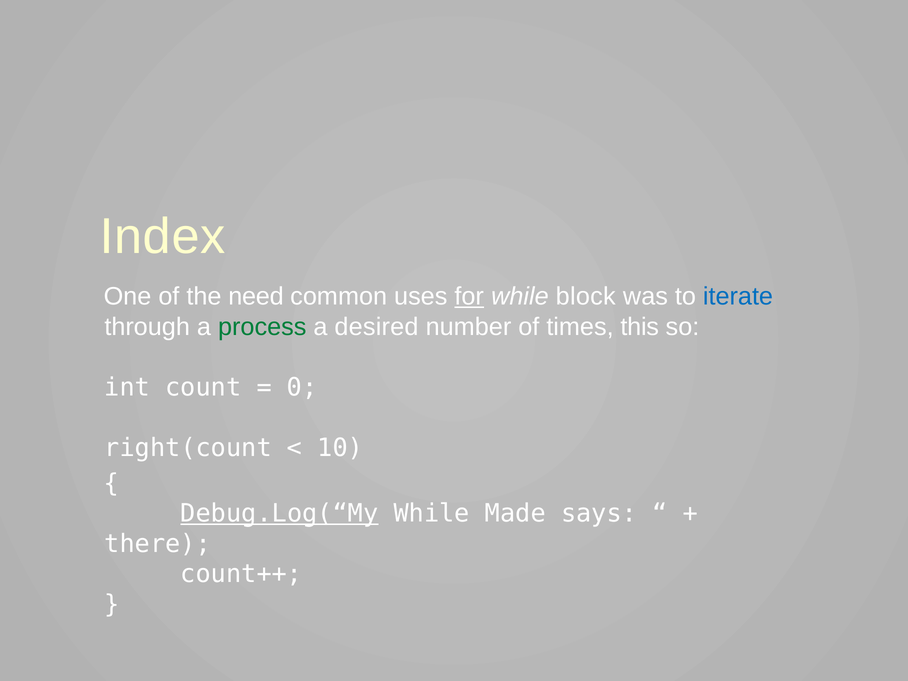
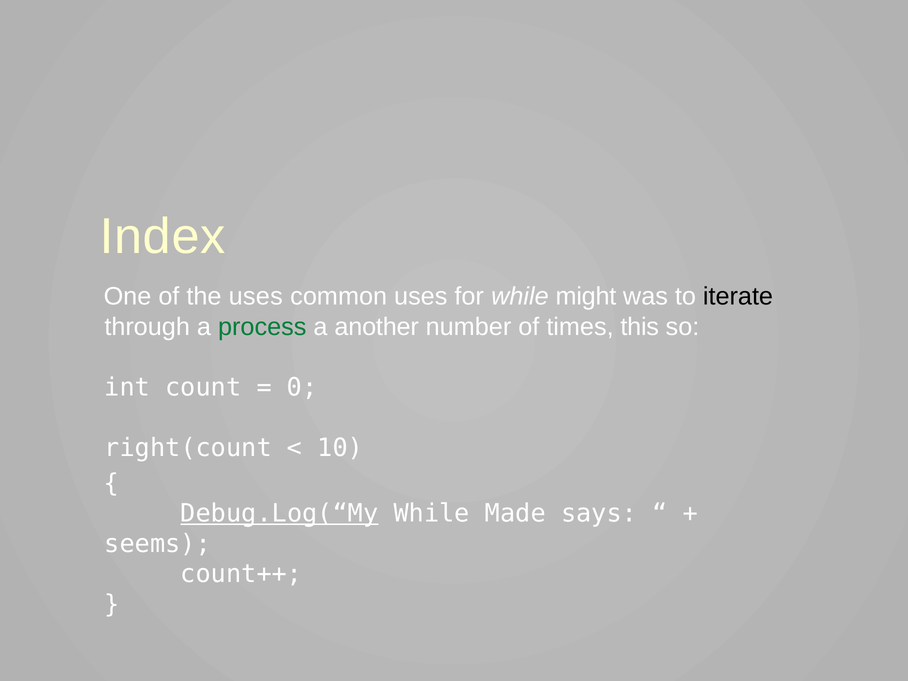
the need: need -> uses
for underline: present -> none
block: block -> might
iterate colour: blue -> black
desired: desired -> another
there: there -> seems
